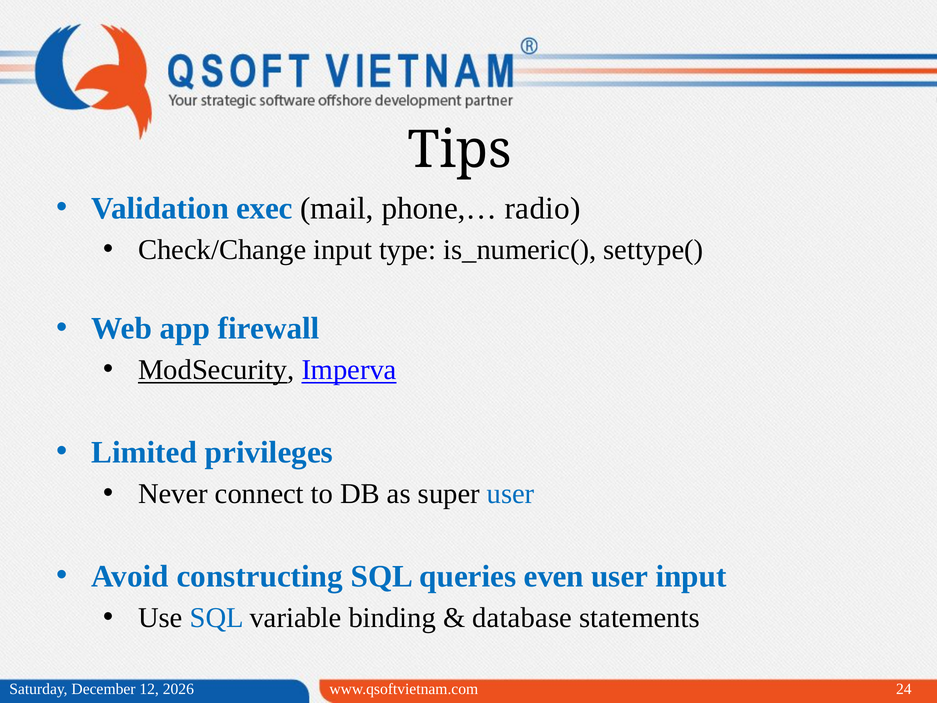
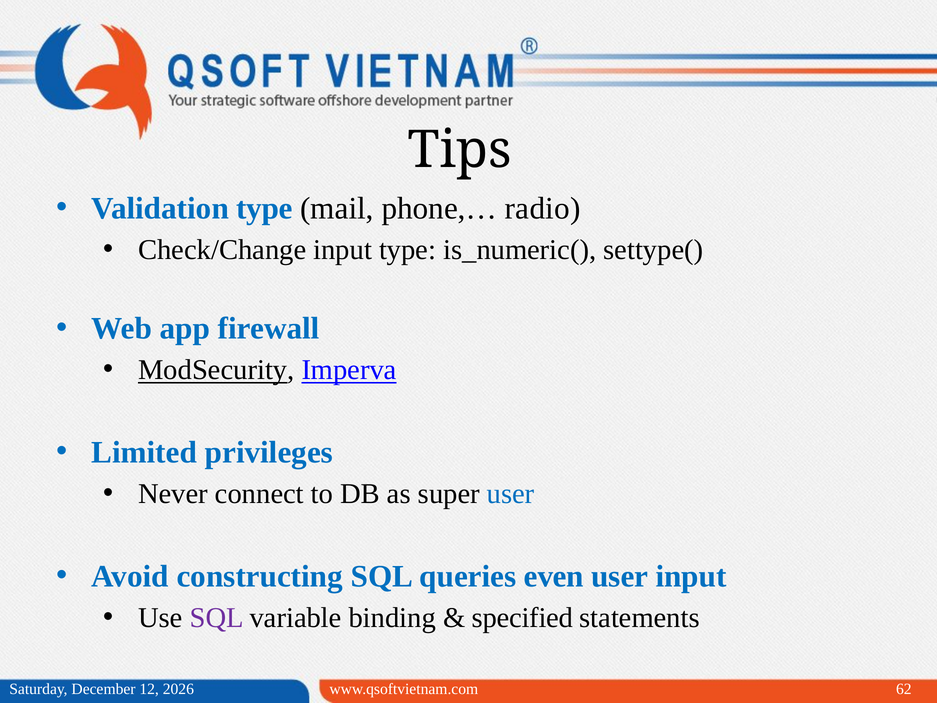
Validation exec: exec -> type
SQL at (217, 617) colour: blue -> purple
database: database -> specified
24: 24 -> 62
